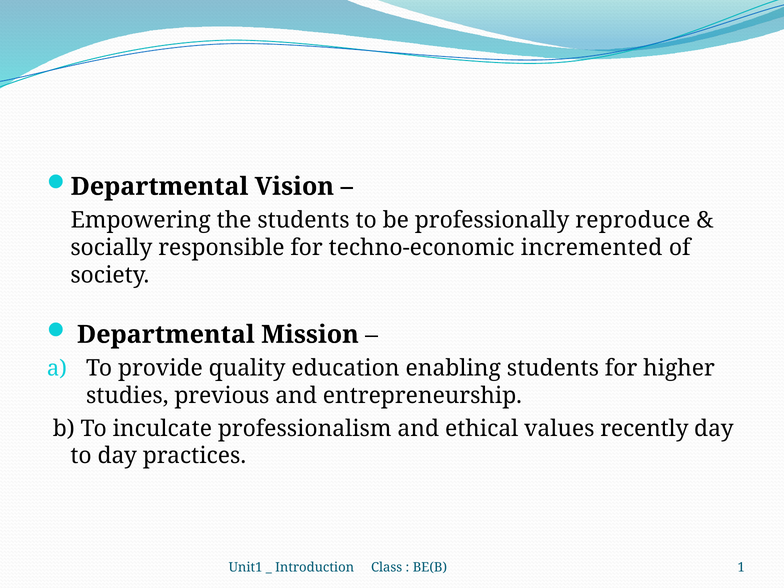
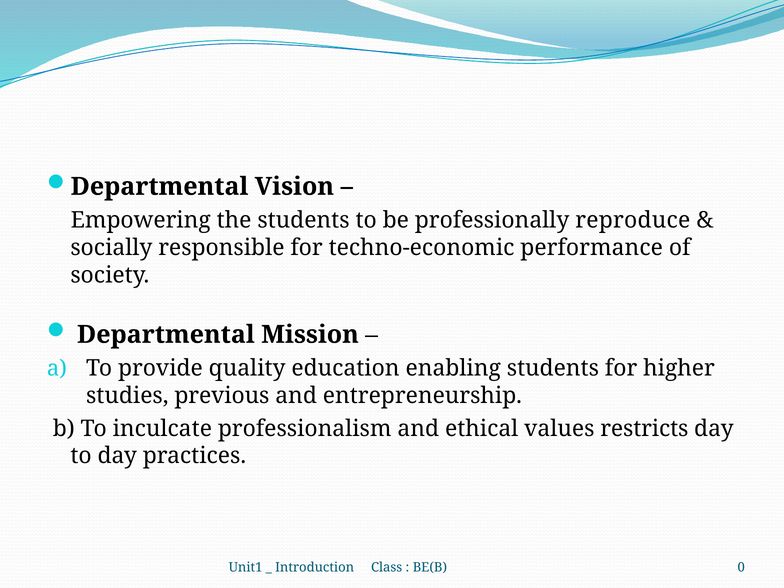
incremented: incremented -> performance
recently: recently -> restricts
1: 1 -> 0
